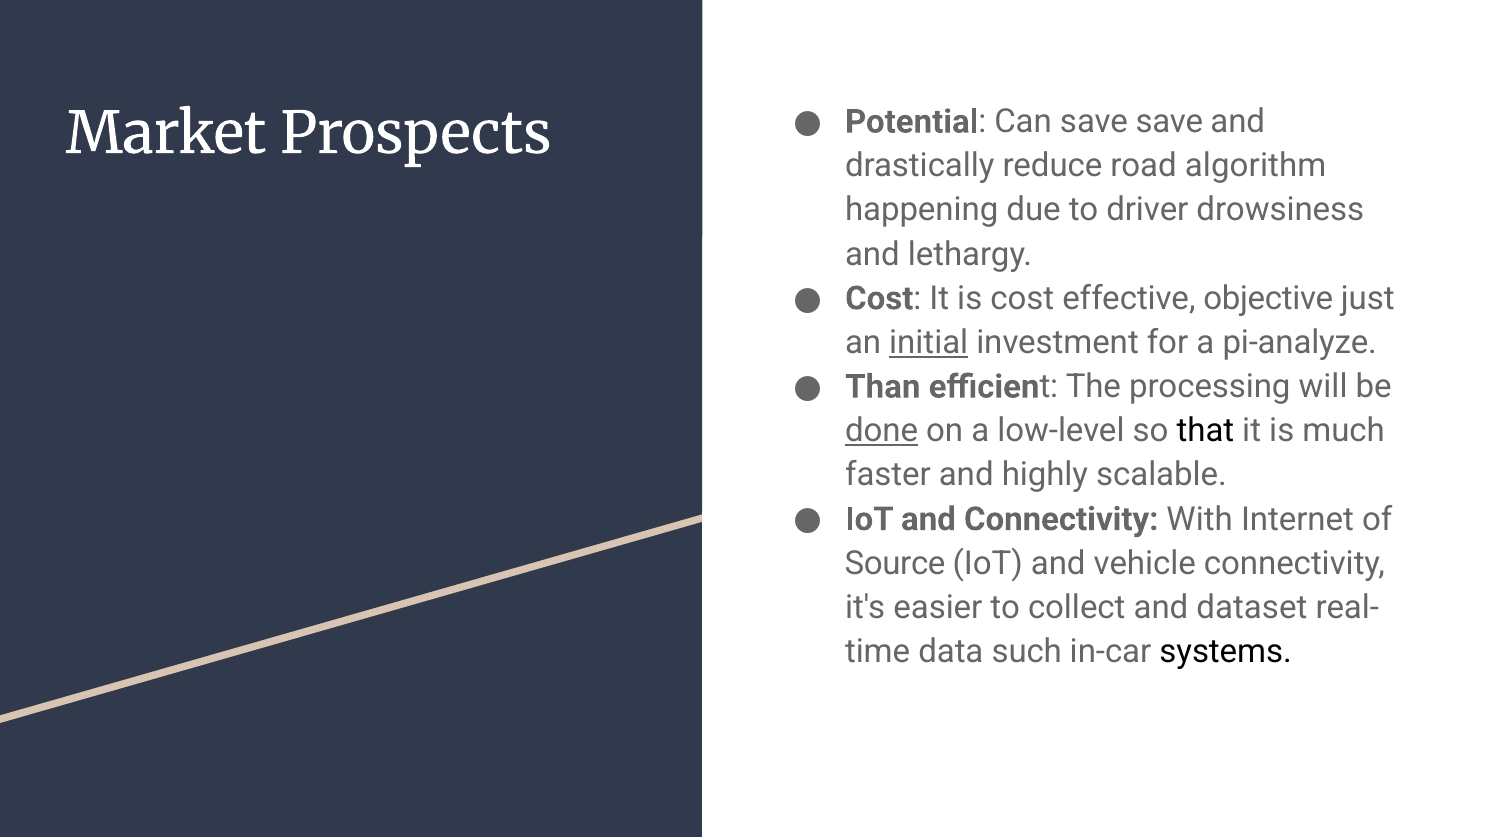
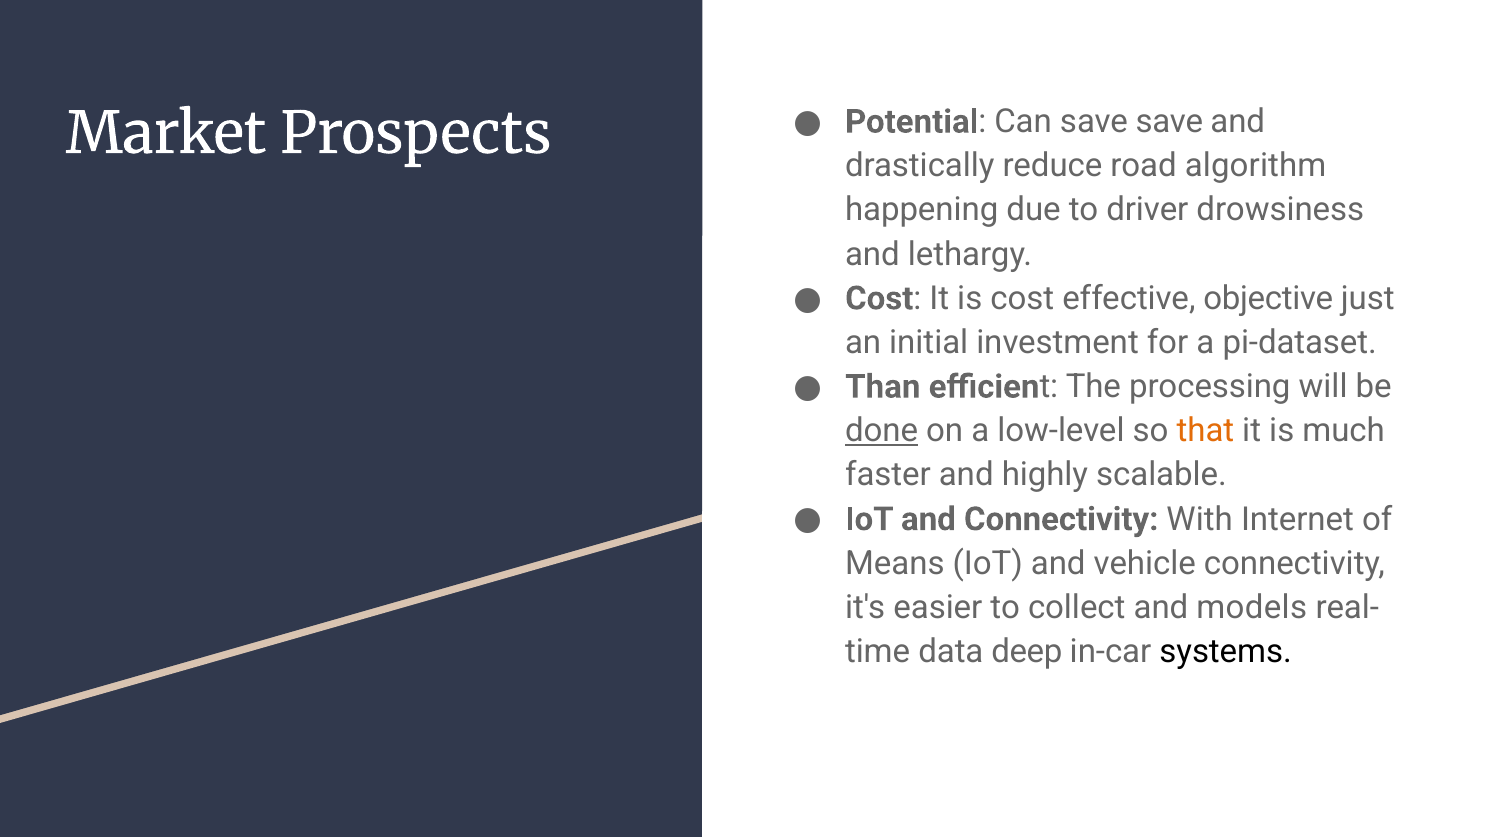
initial underline: present -> none
pi-analyze: pi-analyze -> pi-dataset
that colour: black -> orange
Source: Source -> Means
dataset: dataset -> models
such: such -> deep
